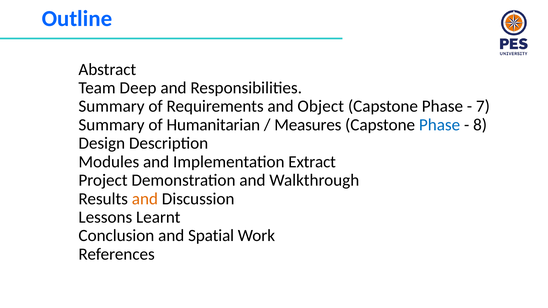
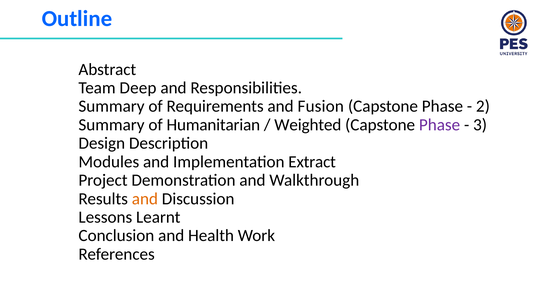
Object: Object -> Fusion
7: 7 -> 2
Measures: Measures -> Weighted
Phase at (440, 125) colour: blue -> purple
8: 8 -> 3
Spatial: Spatial -> Health
